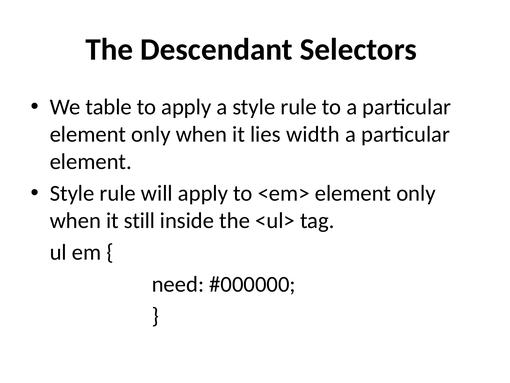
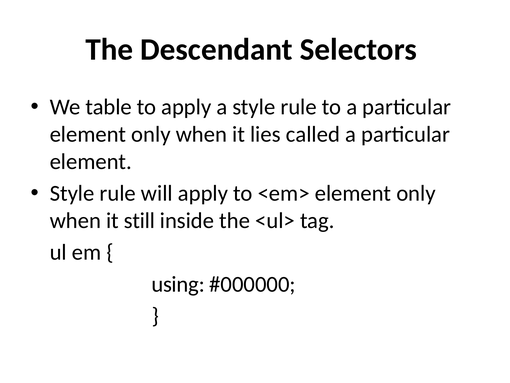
width: width -> called
need: need -> using
